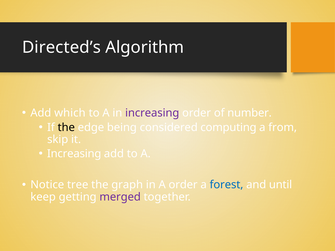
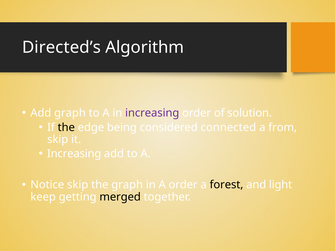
Add which: which -> graph
number: number -> solution
computing: computing -> connected
Notice tree: tree -> skip
forest colour: blue -> black
until: until -> light
merged colour: purple -> black
